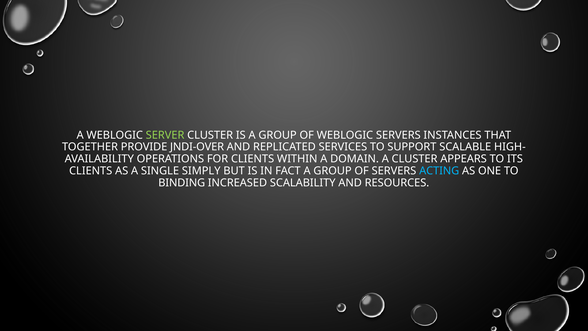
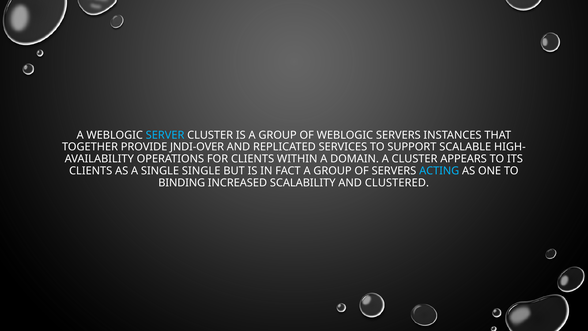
SERVER colour: light green -> light blue
SINGLE SIMPLY: SIMPLY -> SINGLE
RESOURCES: RESOURCES -> CLUSTERED
